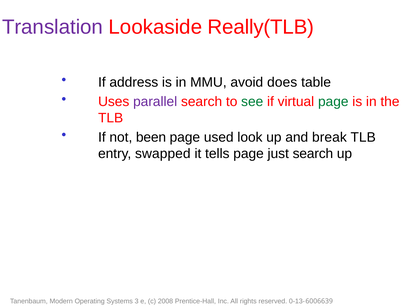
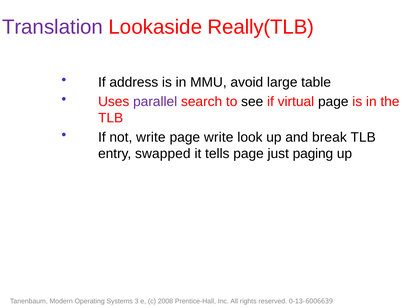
does: does -> large
see colour: green -> black
page at (333, 102) colour: green -> black
not been: been -> write
page used: used -> write
just search: search -> paging
